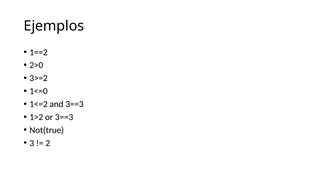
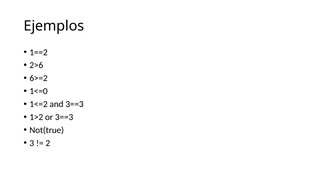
2>0: 2>0 -> 2>6
3>=2: 3>=2 -> 6>=2
